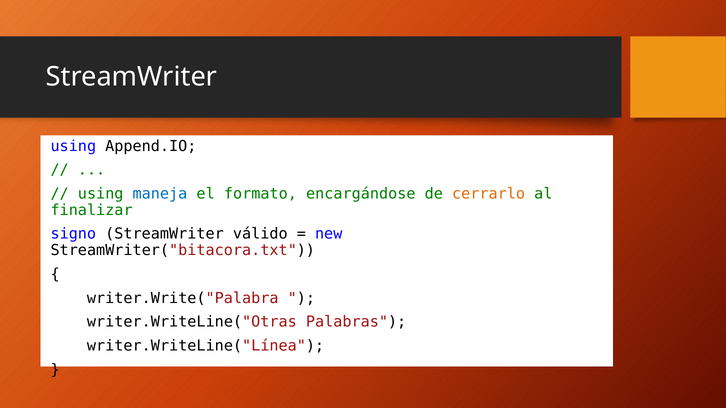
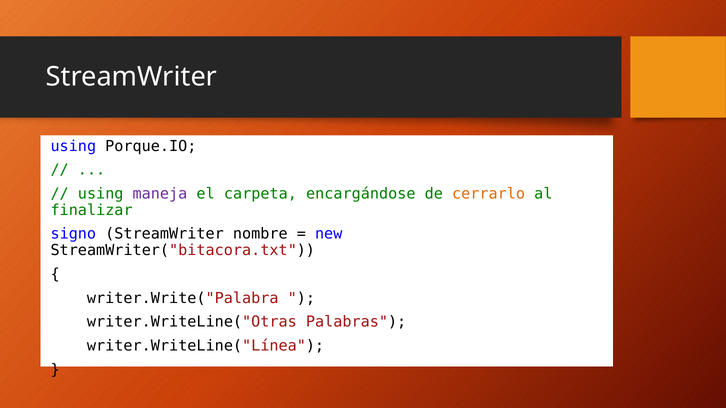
Append.IO: Append.IO -> Porque.IO
maneja colour: blue -> purple
formato: formato -> carpeta
válido: válido -> nombre
